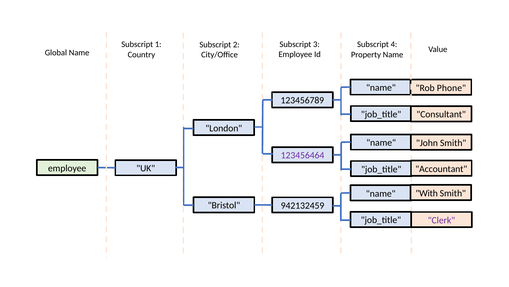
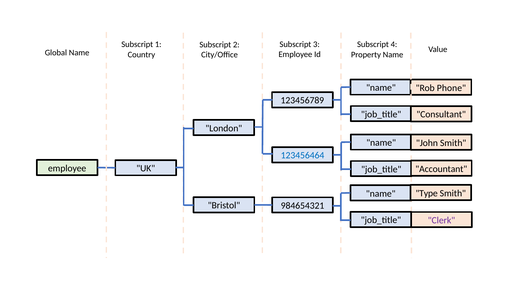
123456464 colour: purple -> blue
With: With -> Type
942132459: 942132459 -> 984654321
